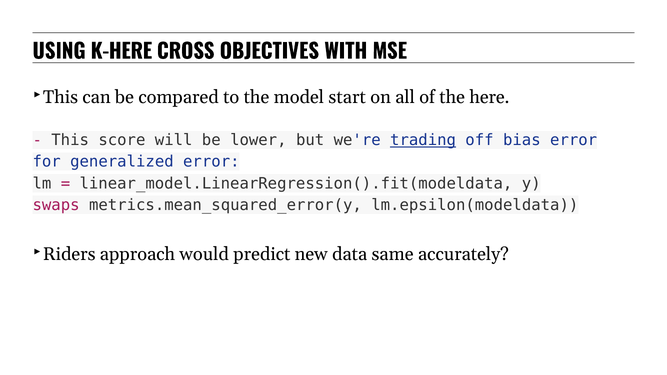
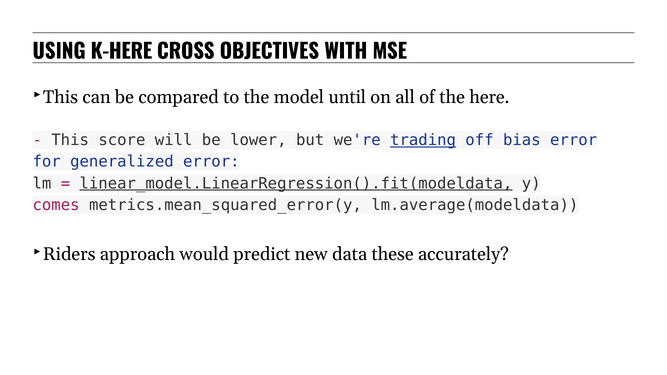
start: start -> until
linear_model.LinearRegression().fit(modeldata underline: none -> present
swaps: swaps -> comes
lm.epsilon(modeldata: lm.epsilon(modeldata -> lm.average(modeldata
same: same -> these
